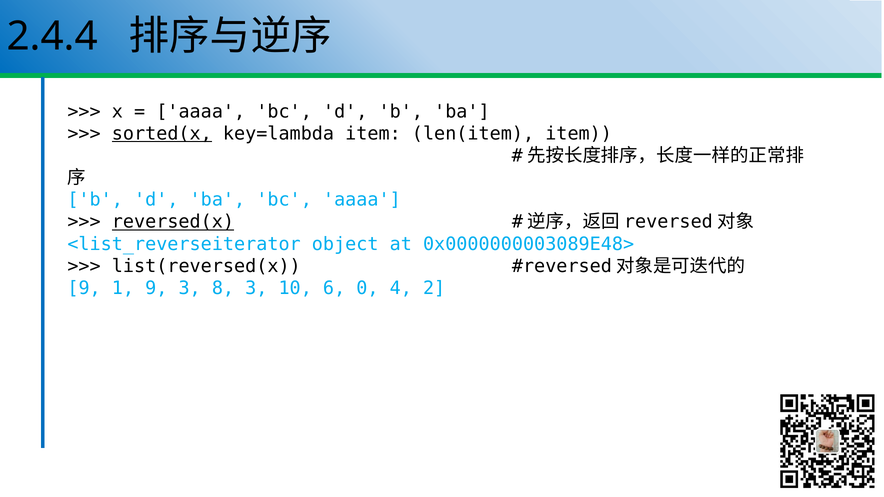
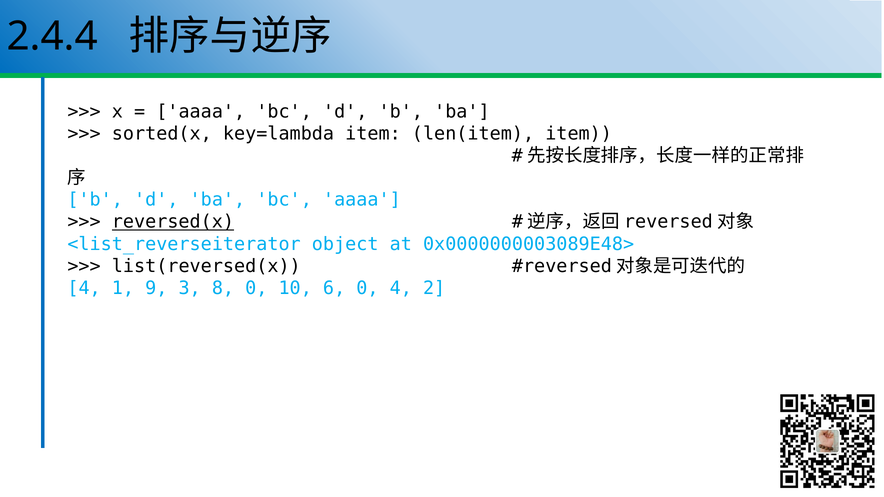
sorted(x underline: present -> none
9 at (84, 288): 9 -> 4
8 3: 3 -> 0
